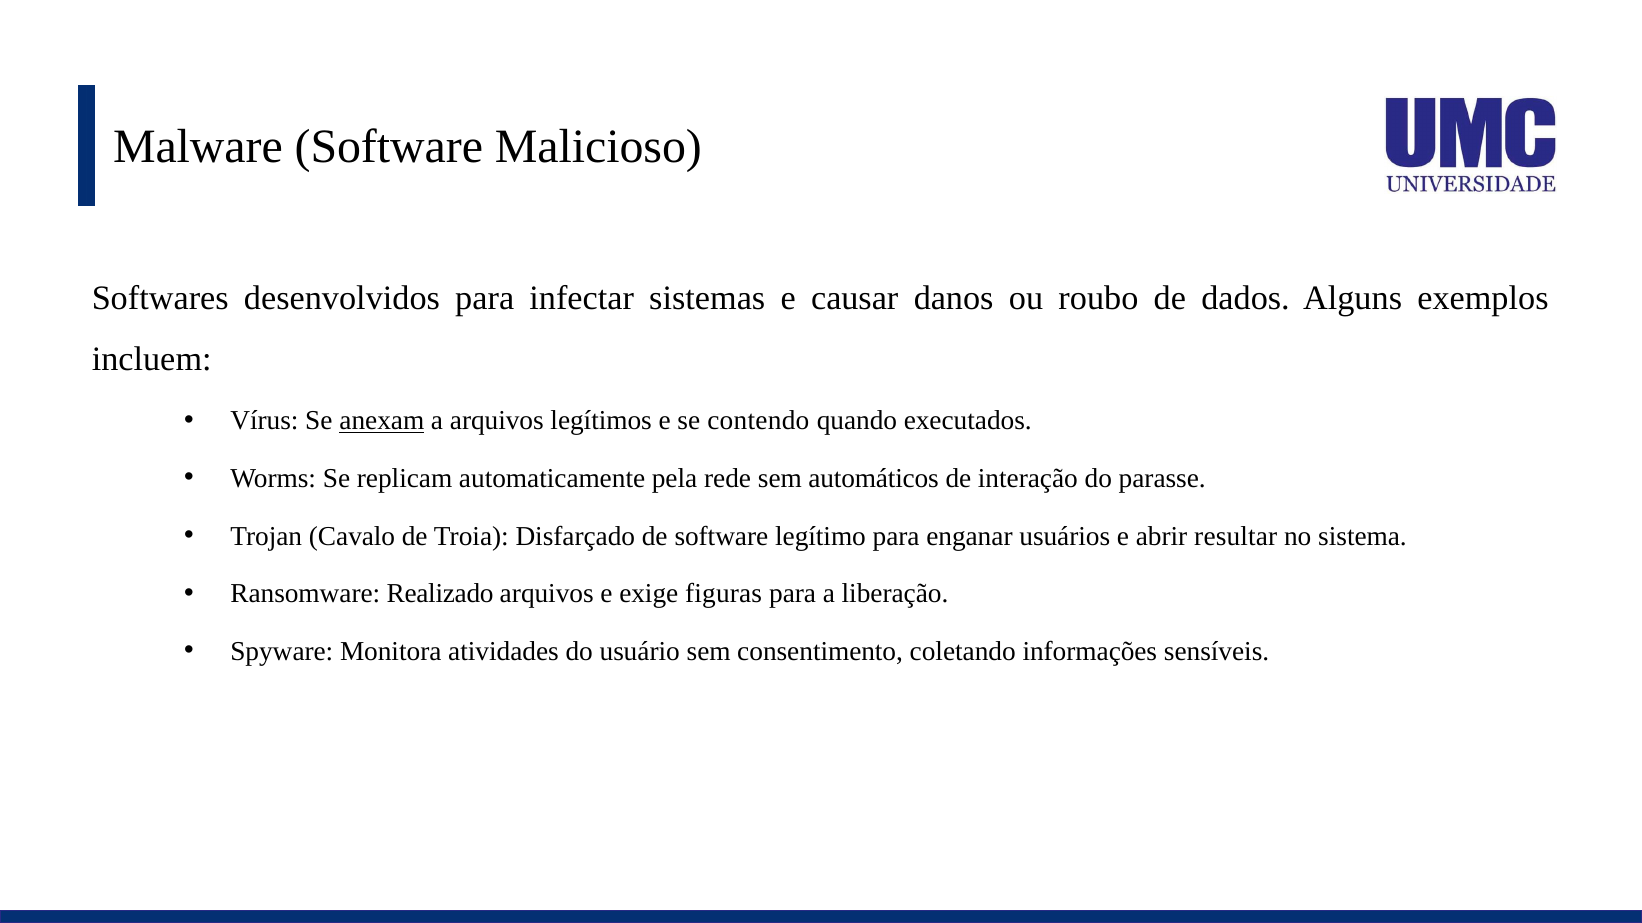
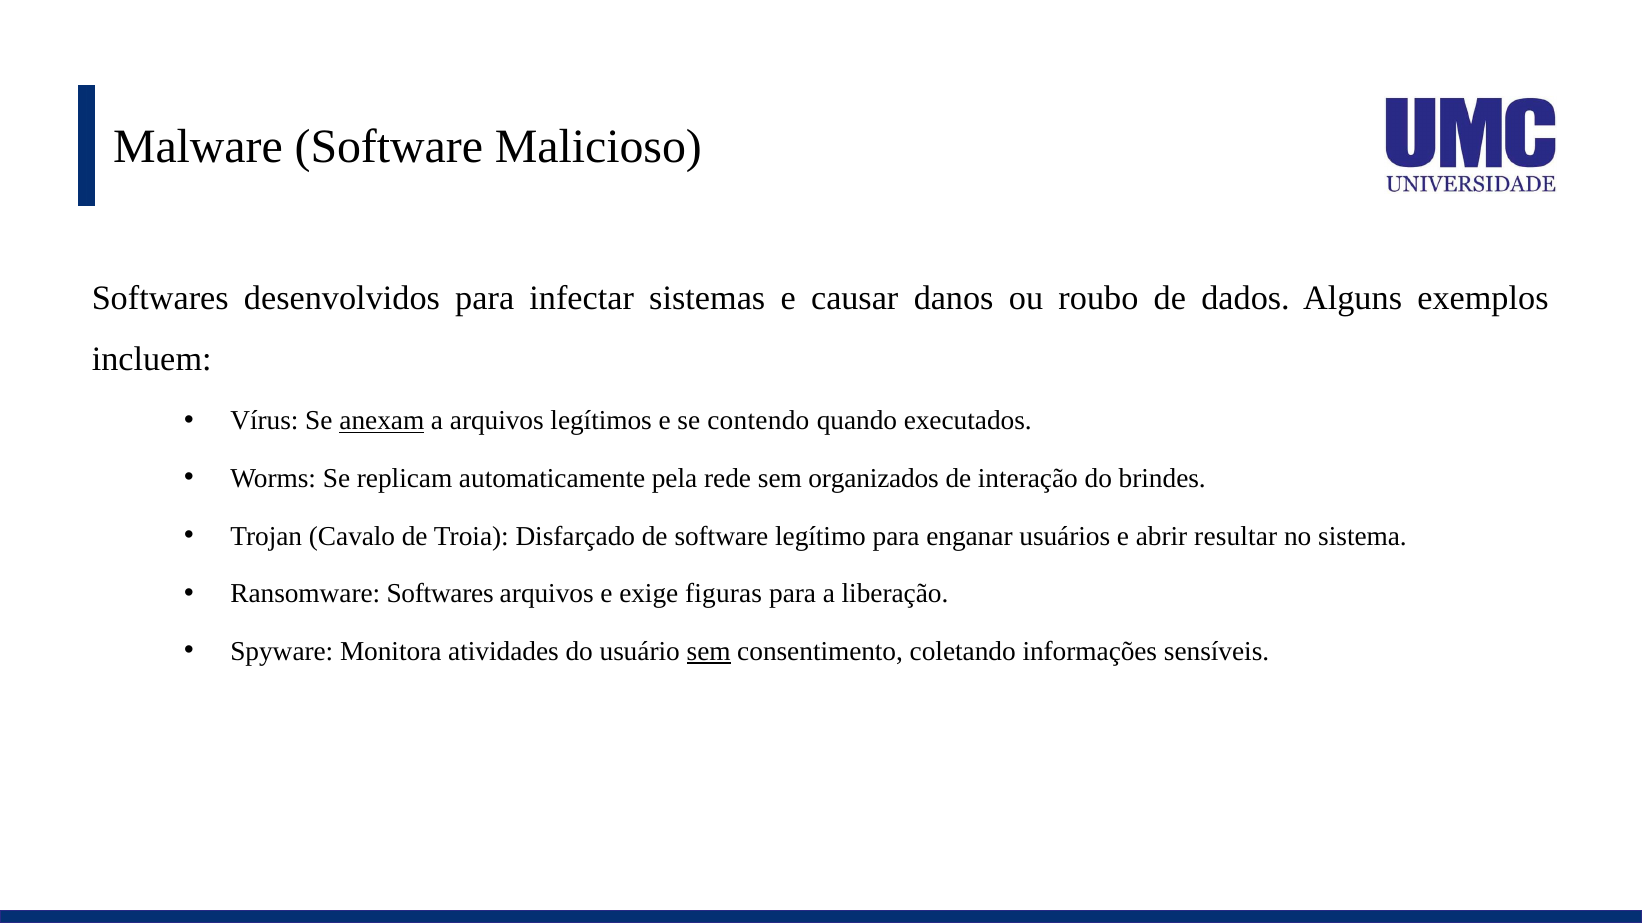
automáticos: automáticos -> organizados
parasse: parasse -> brindes
Ransomware Realizado: Realizado -> Softwares
sem at (709, 652) underline: none -> present
